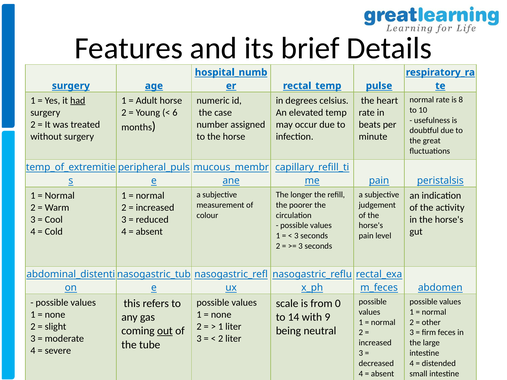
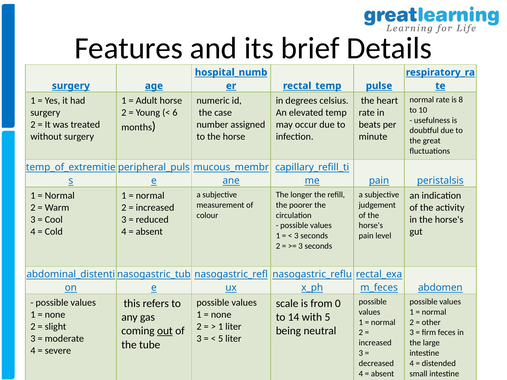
had underline: present -> none
with 9: 9 -> 5
2 at (221, 339): 2 -> 5
